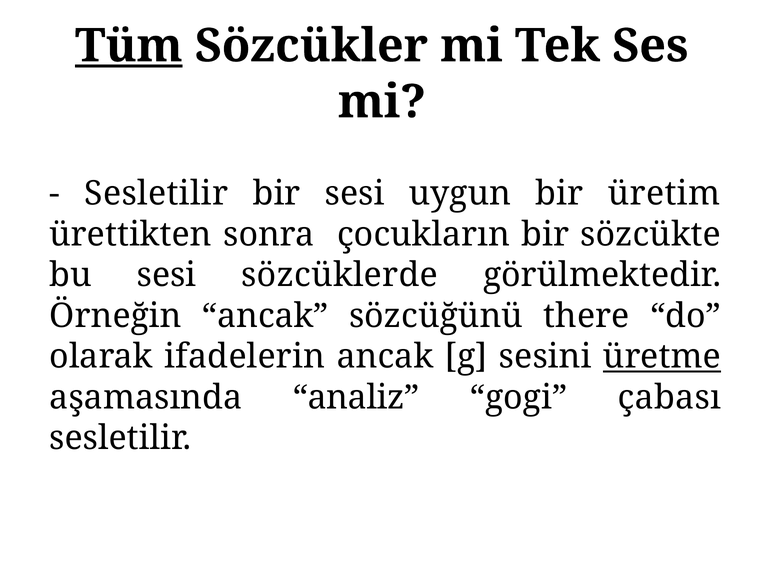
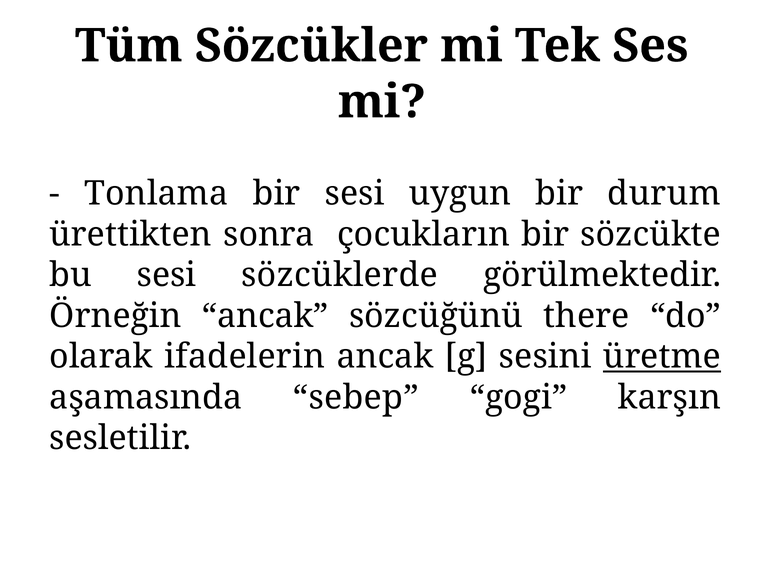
Tüm underline: present -> none
Sesletilir at (156, 194): Sesletilir -> Tonlama
üretim: üretim -> durum
analiz: analiz -> sebep
çabası: çabası -> karşın
